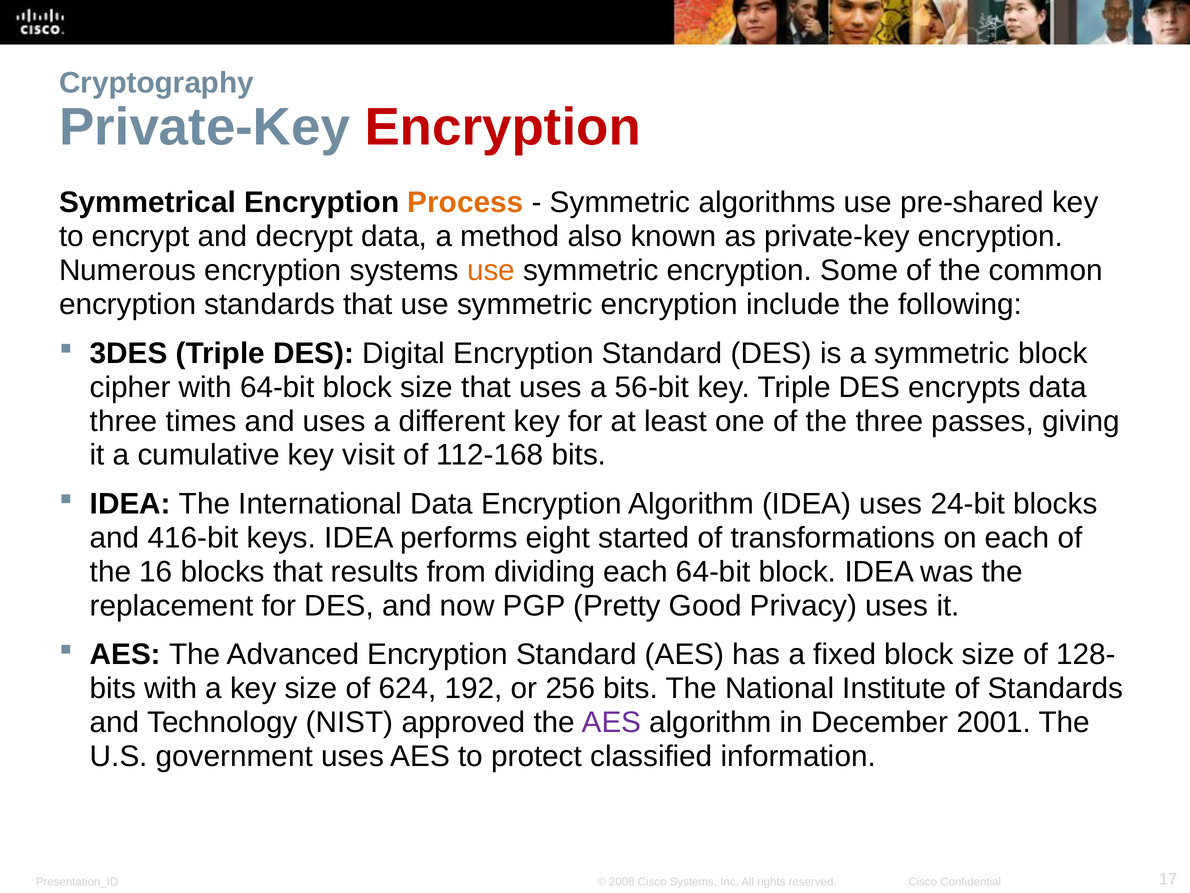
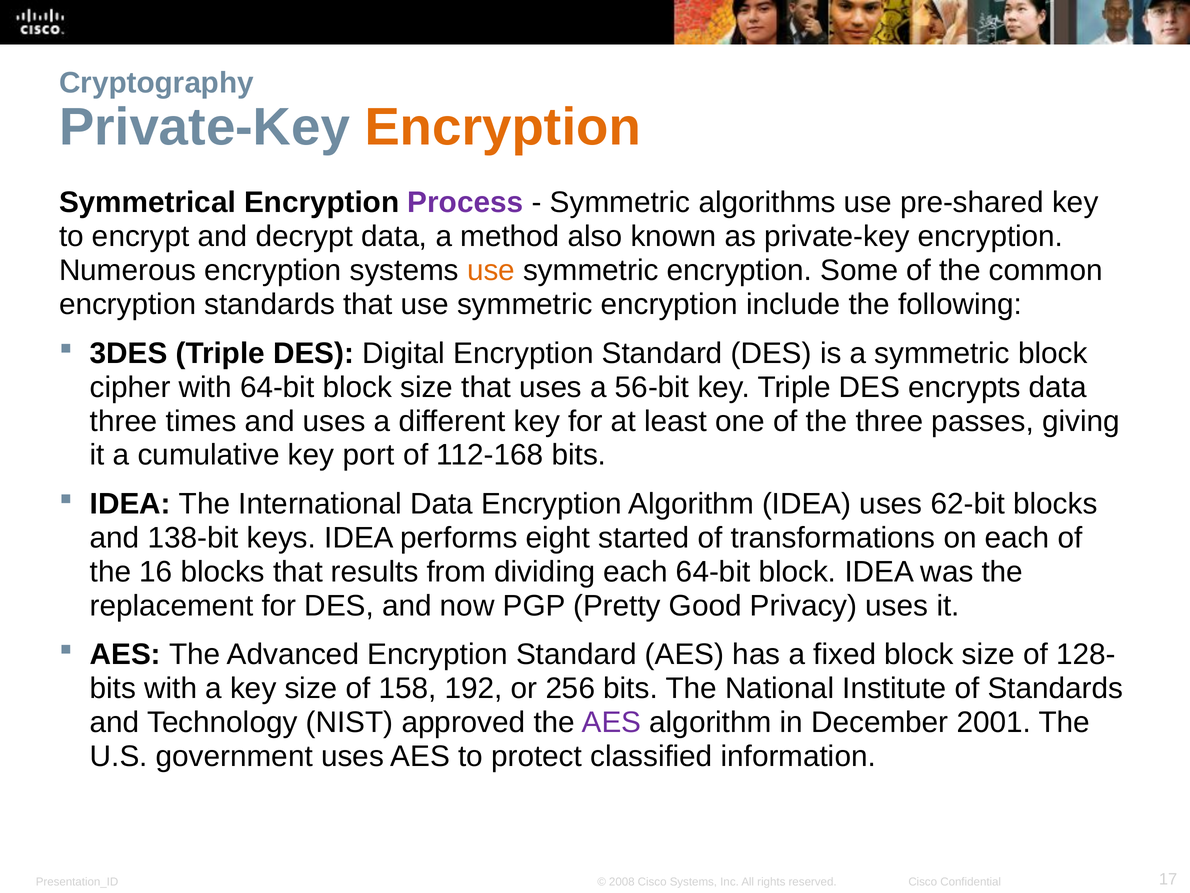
Encryption at (503, 127) colour: red -> orange
Process colour: orange -> purple
visit: visit -> port
24-bit: 24-bit -> 62-bit
416-bit: 416-bit -> 138-bit
624: 624 -> 158
